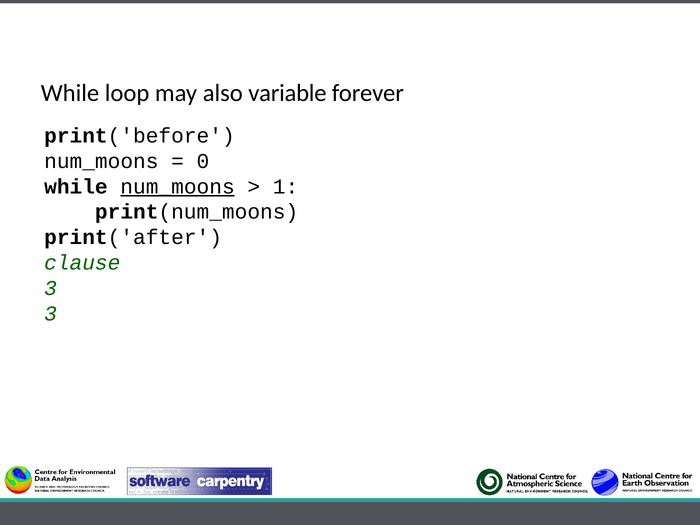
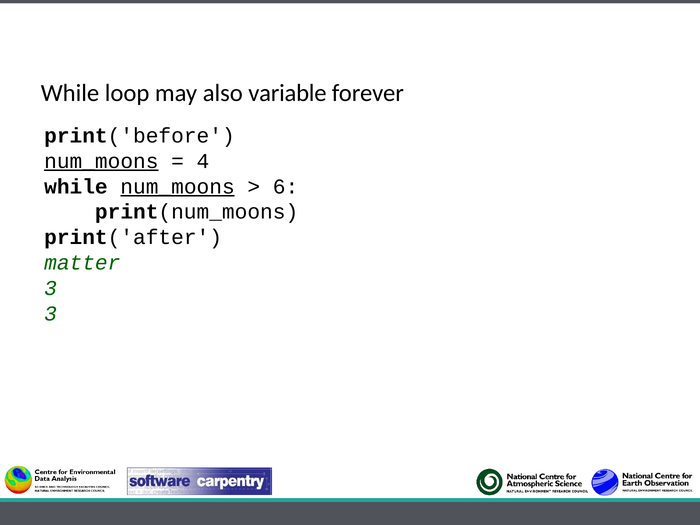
num_moons at (101, 161) underline: none -> present
0: 0 -> 4
1: 1 -> 6
clause: clause -> matter
